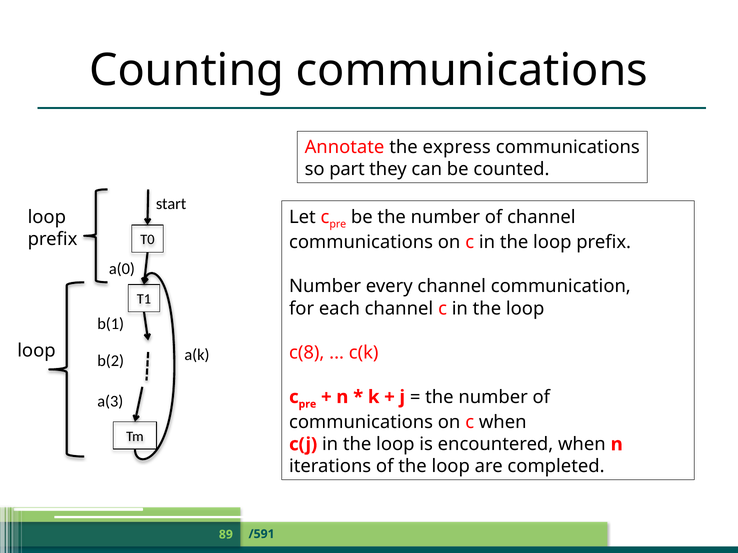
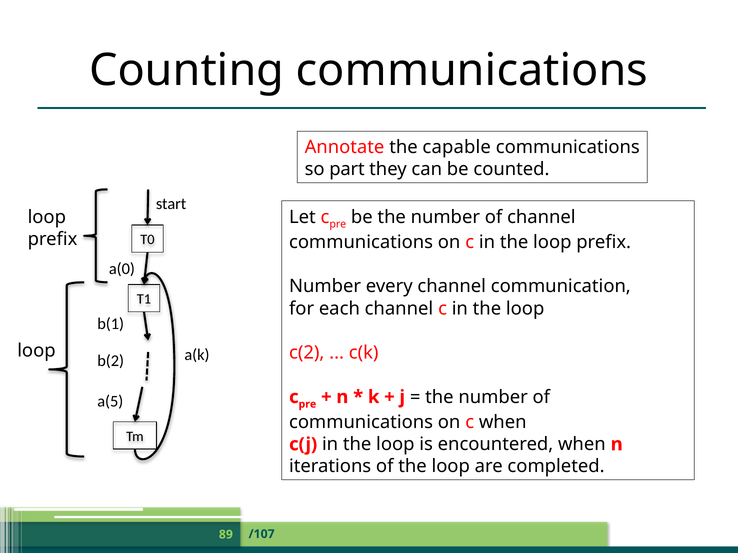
express: express -> capable
c(8: c(8 -> c(2
a(3: a(3 -> a(5
/591: /591 -> /107
